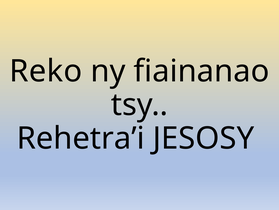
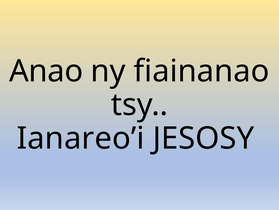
Reko: Reko -> Anao
Rehetra’i: Rehetra’i -> Ianareo’i
